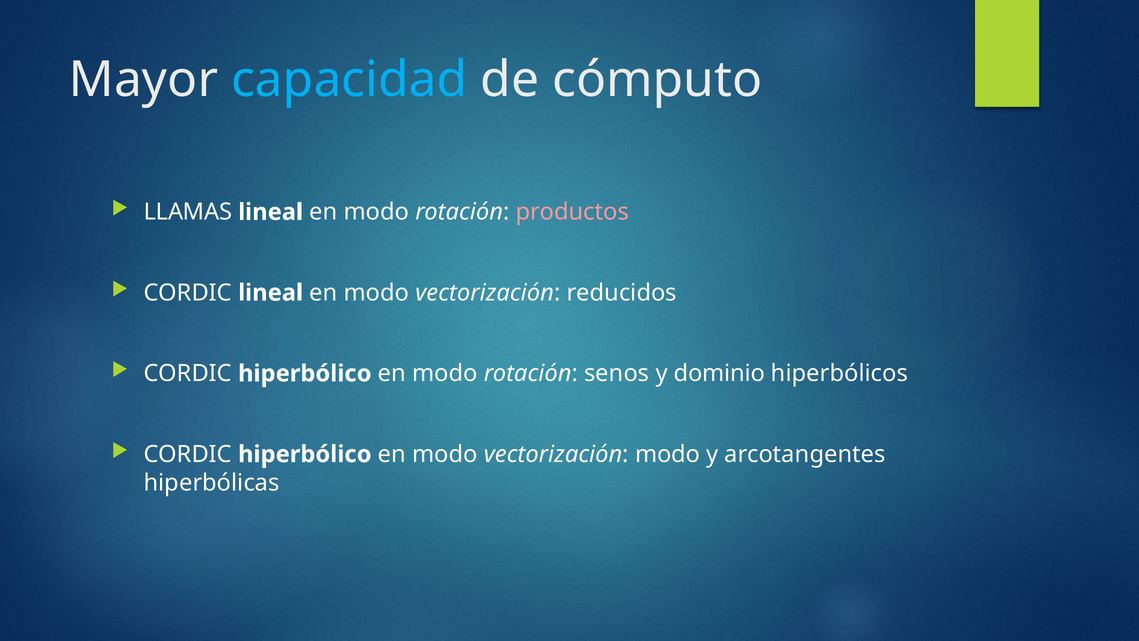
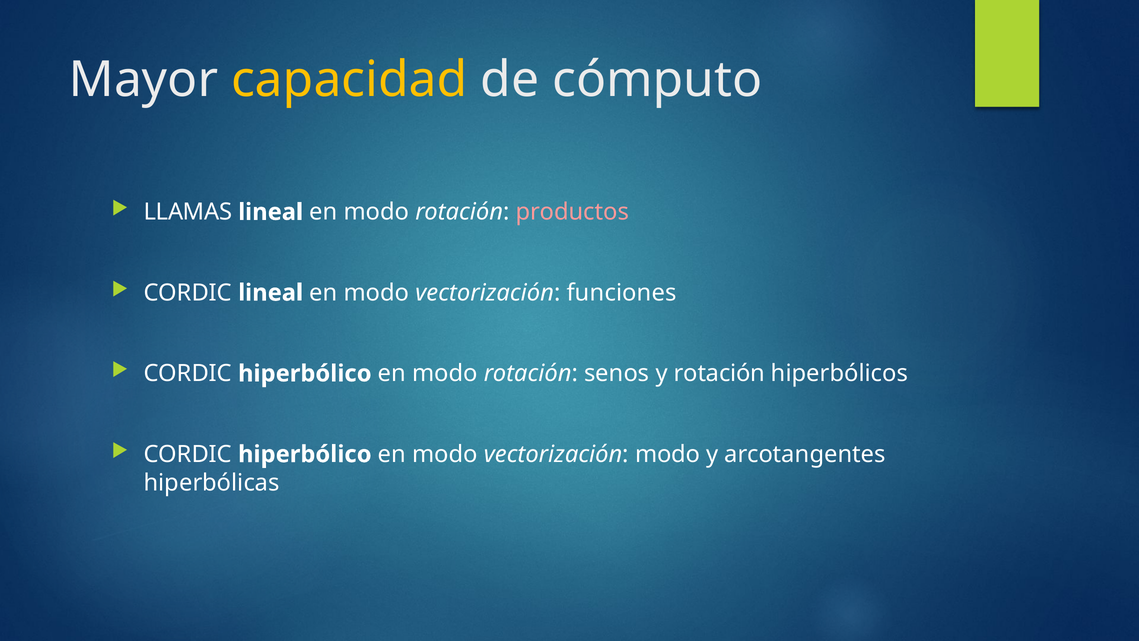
capacidad colour: light blue -> yellow
reducidos: reducidos -> funciones
y dominio: dominio -> rotación
